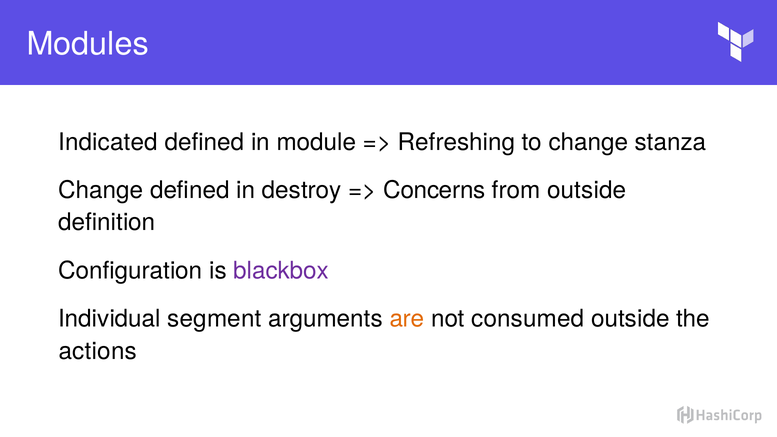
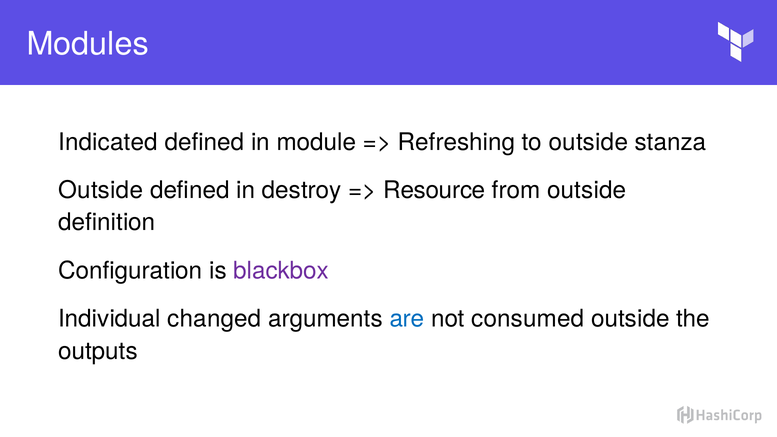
to change: change -> outside
Change at (101, 190): Change -> Outside
Concerns: Concerns -> Resource
segment: segment -> changed
are colour: orange -> blue
actions: actions -> outputs
